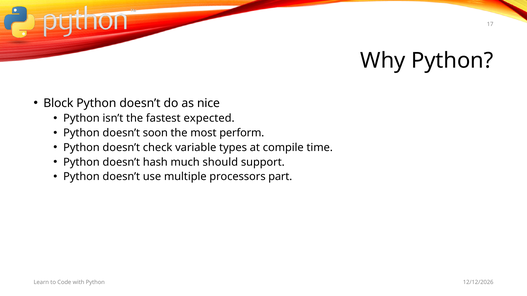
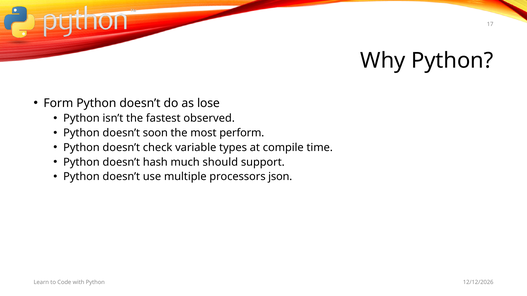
Block: Block -> Form
nice: nice -> lose
expected: expected -> observed
part: part -> json
